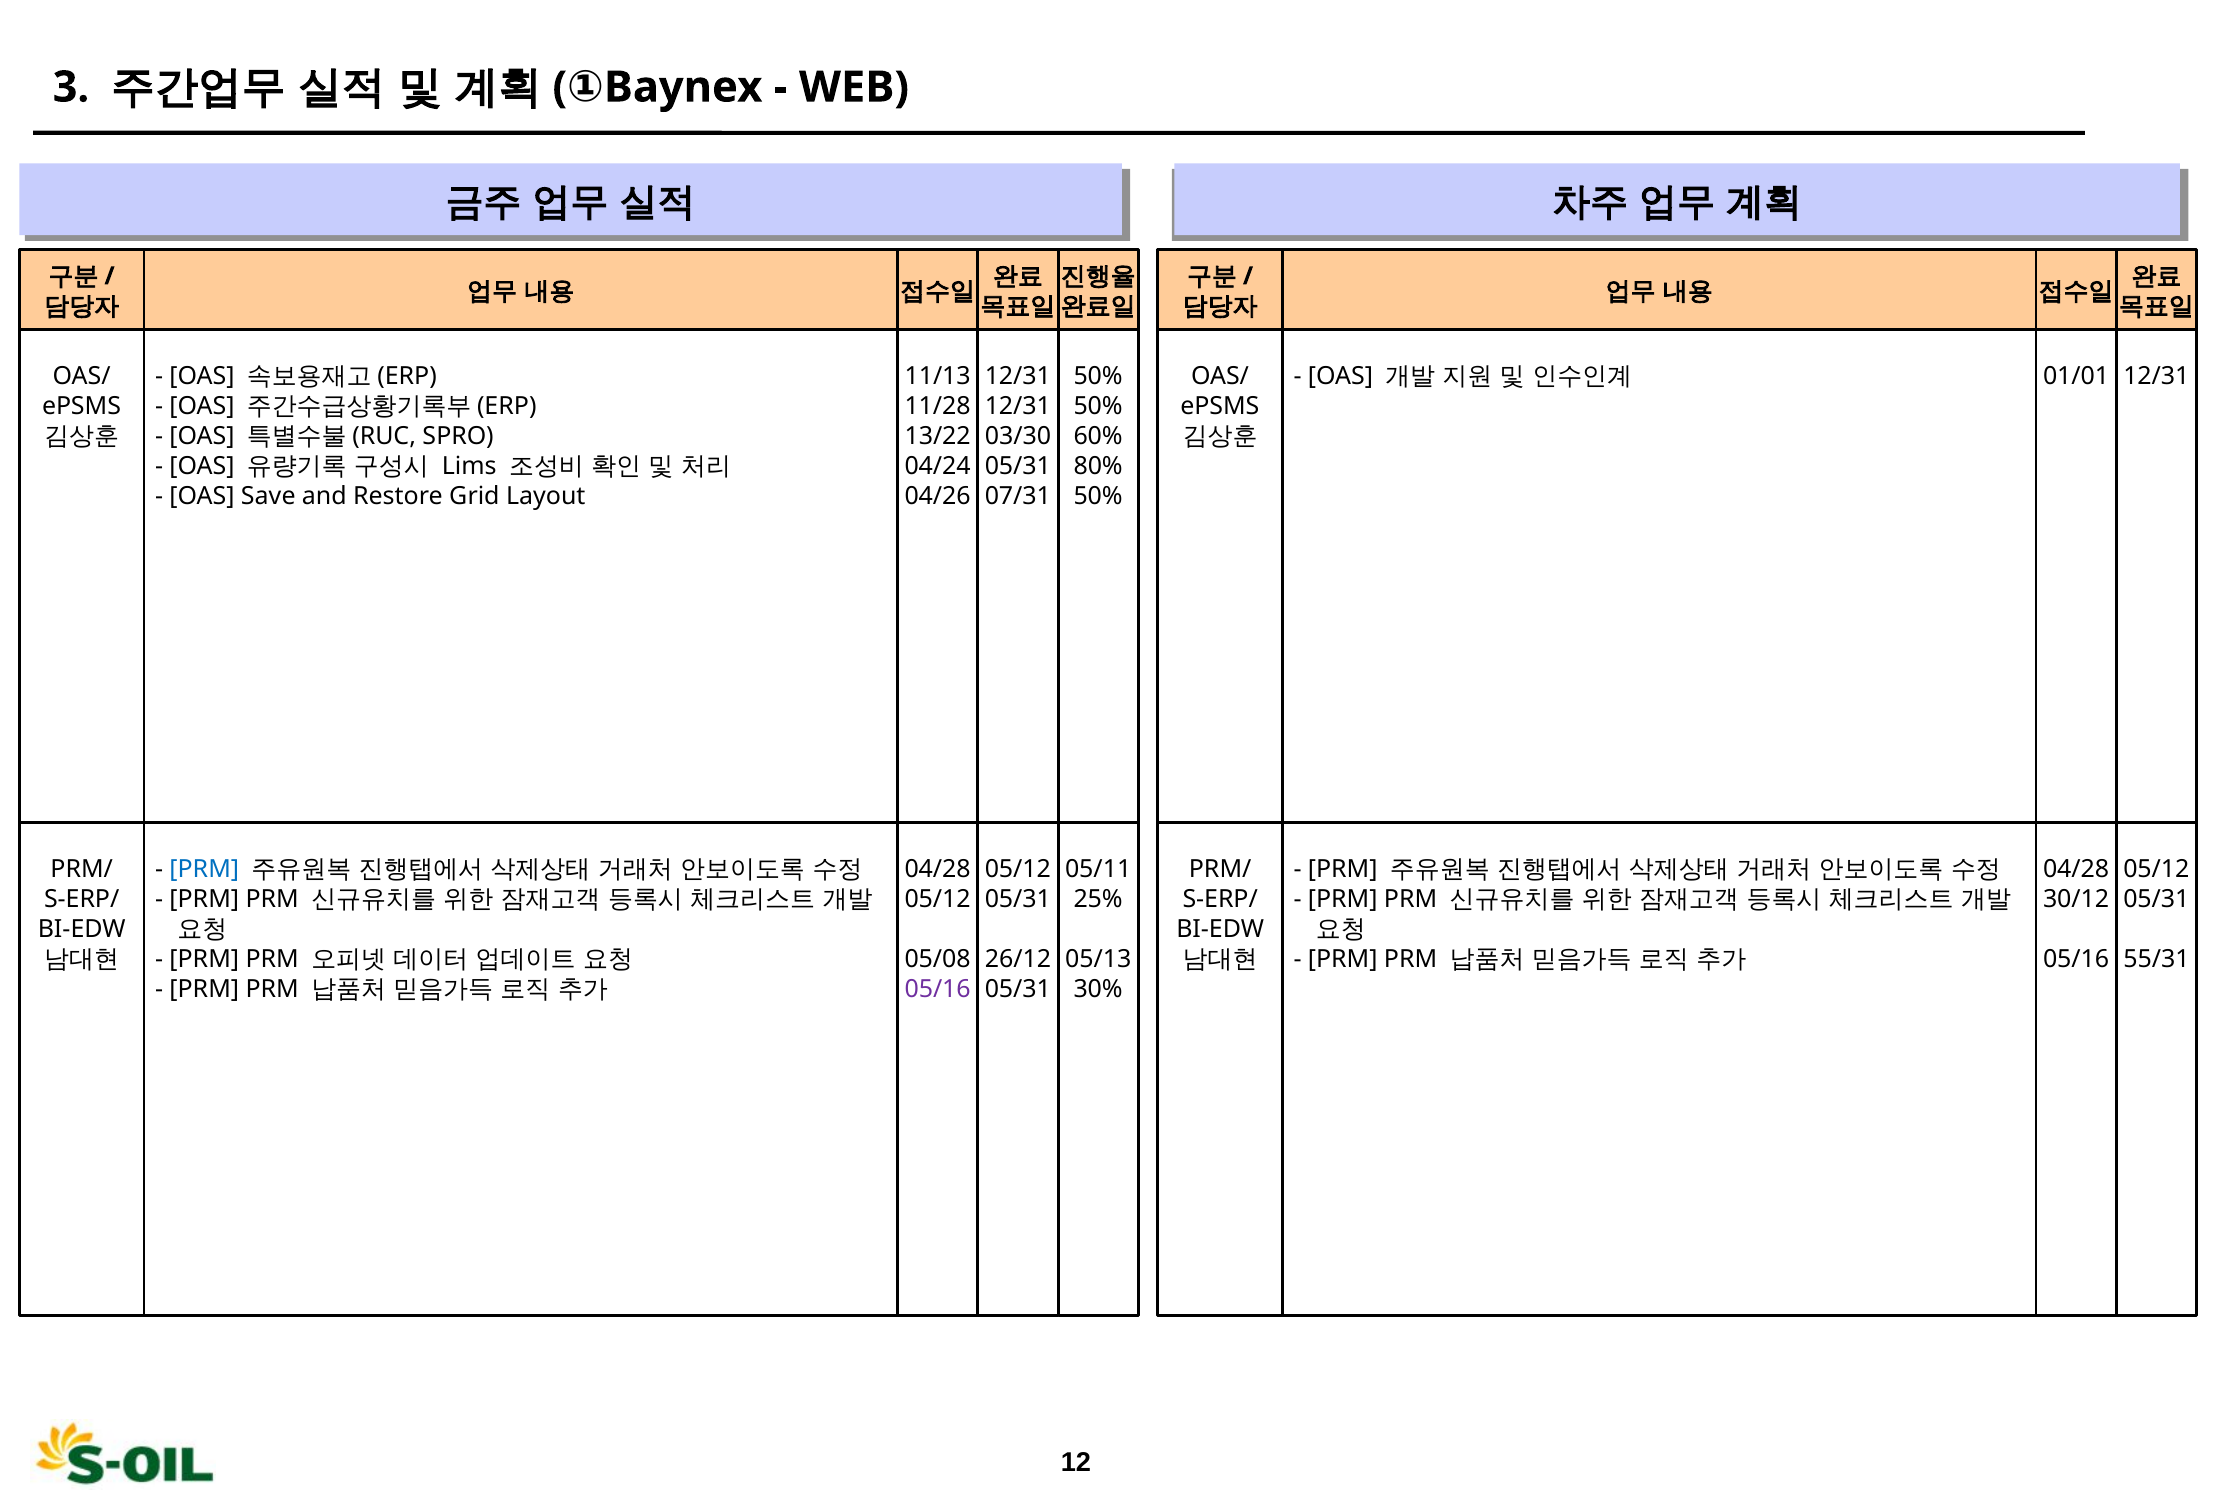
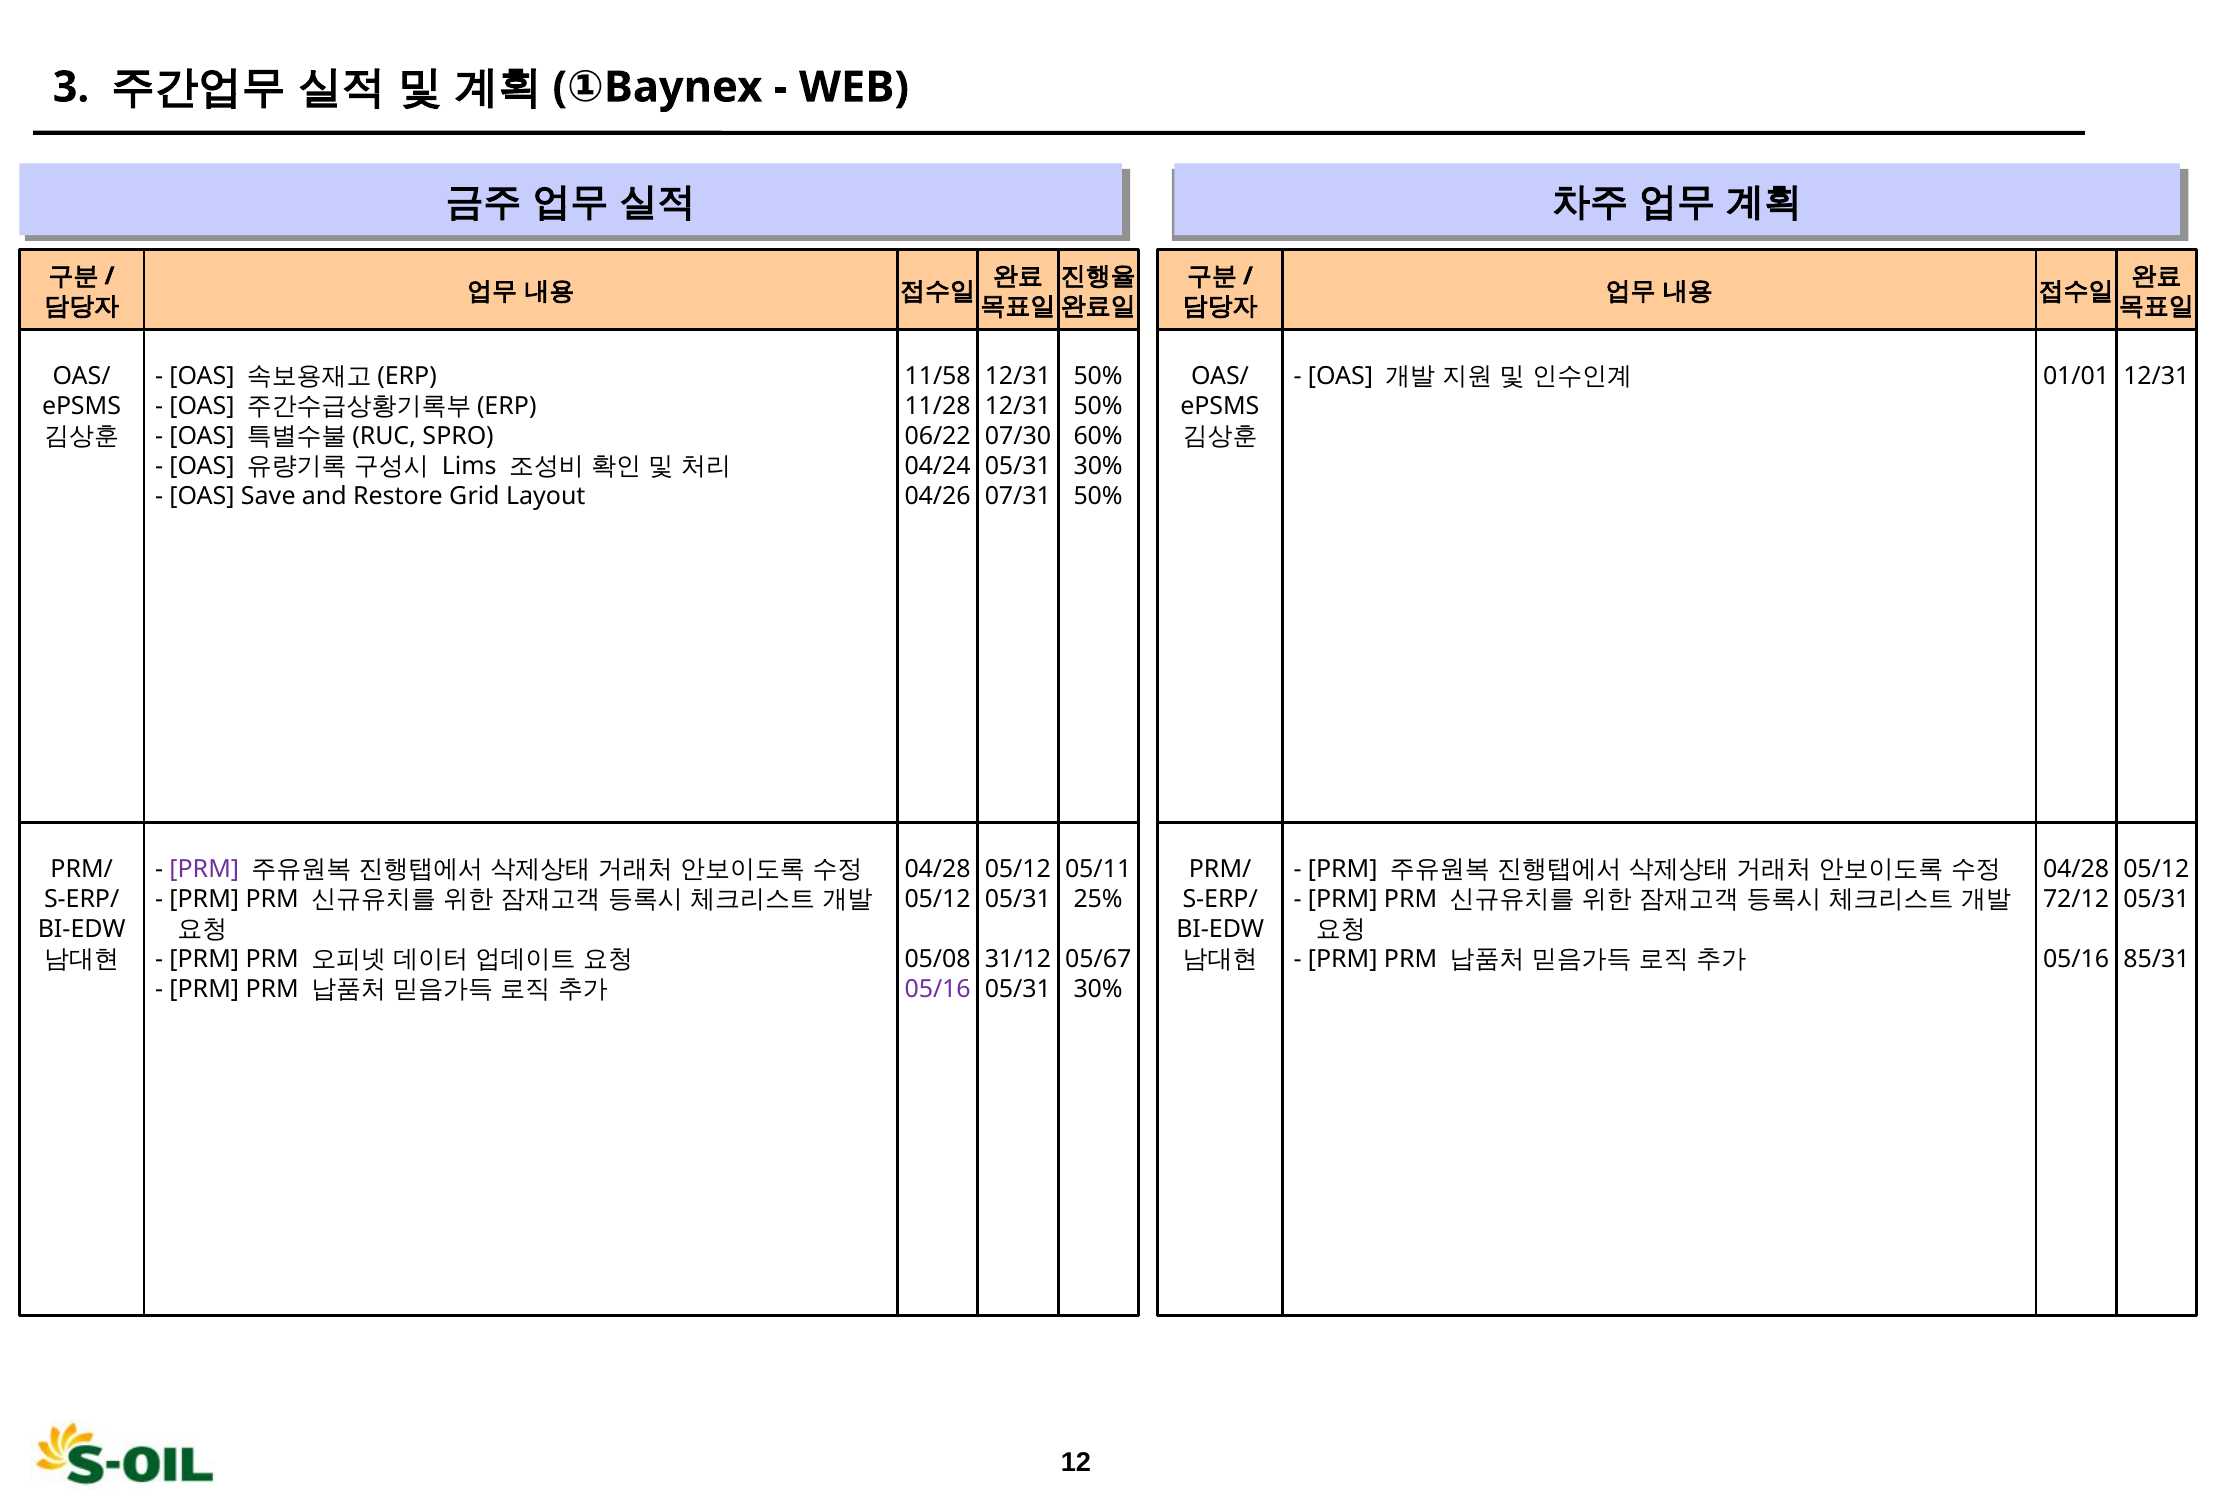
11/13: 11/13 -> 11/58
13/22: 13/22 -> 06/22
03/30: 03/30 -> 07/30
80% at (1098, 466): 80% -> 30%
PRM at (204, 869) colour: blue -> purple
30/12: 30/12 -> 72/12
26/12: 26/12 -> 31/12
05/13: 05/13 -> 05/67
55/31: 55/31 -> 85/31
